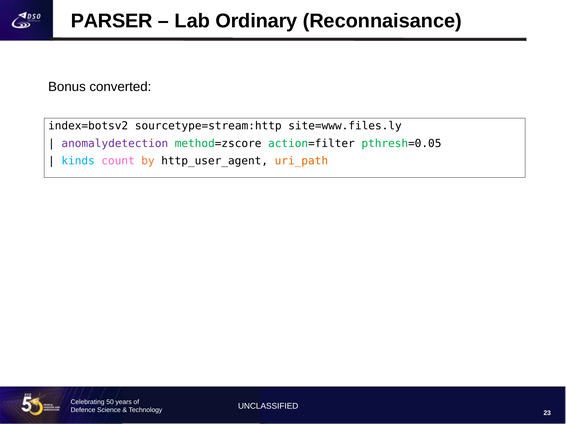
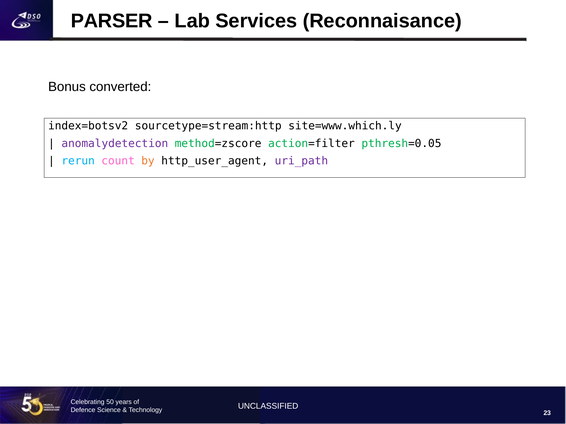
Ordinary: Ordinary -> Services
site=www.files.ly: site=www.files.ly -> site=www.which.ly
kinds: kinds -> rerun
uri_path colour: orange -> purple
